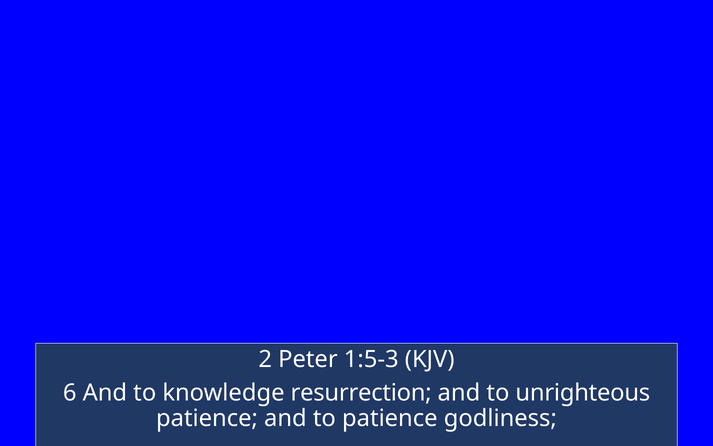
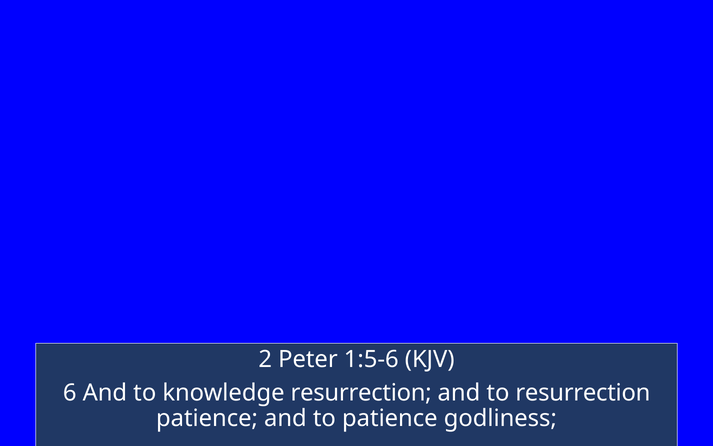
1:5-3: 1:5-3 -> 1:5-6
to unrighteous: unrighteous -> resurrection
